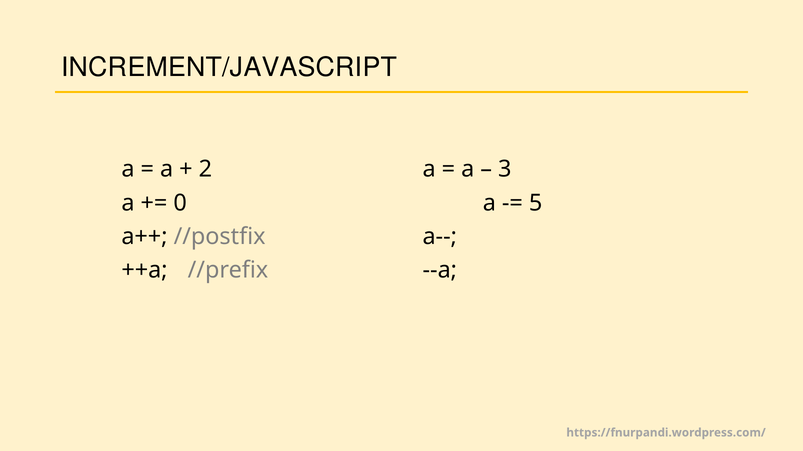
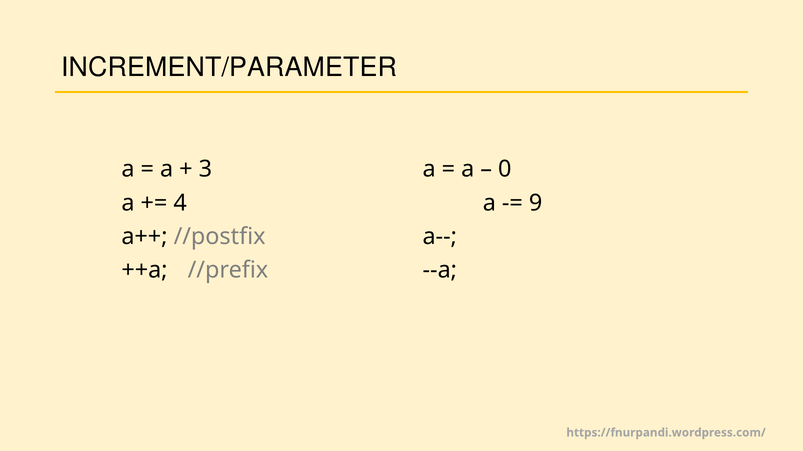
INCREMENT/JAVASCRIPT: INCREMENT/JAVASCRIPT -> INCREMENT/PARAMETER
2: 2 -> 3
3: 3 -> 0
0: 0 -> 4
5: 5 -> 9
